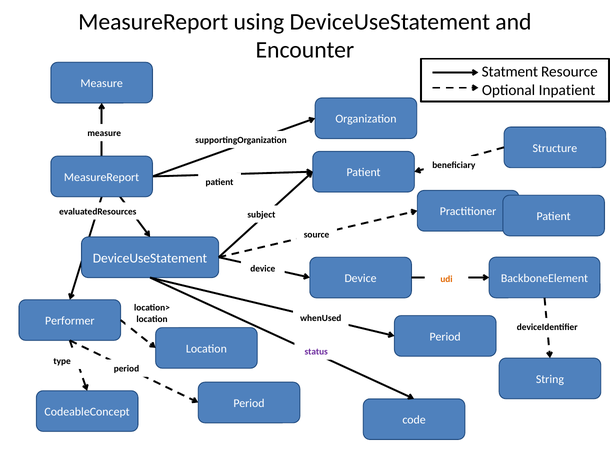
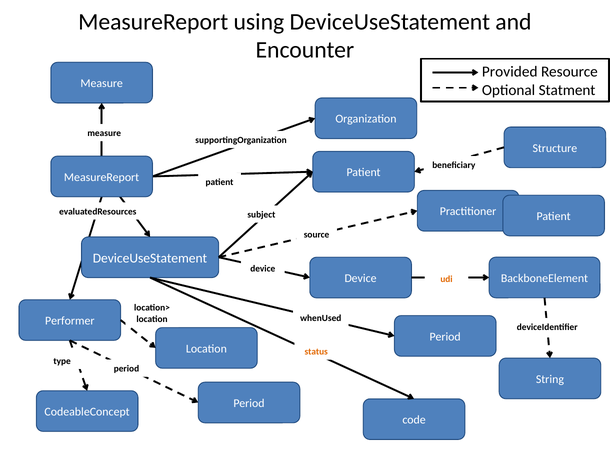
Statment: Statment -> Provided
Inpatient: Inpatient -> Statment
status colour: purple -> orange
